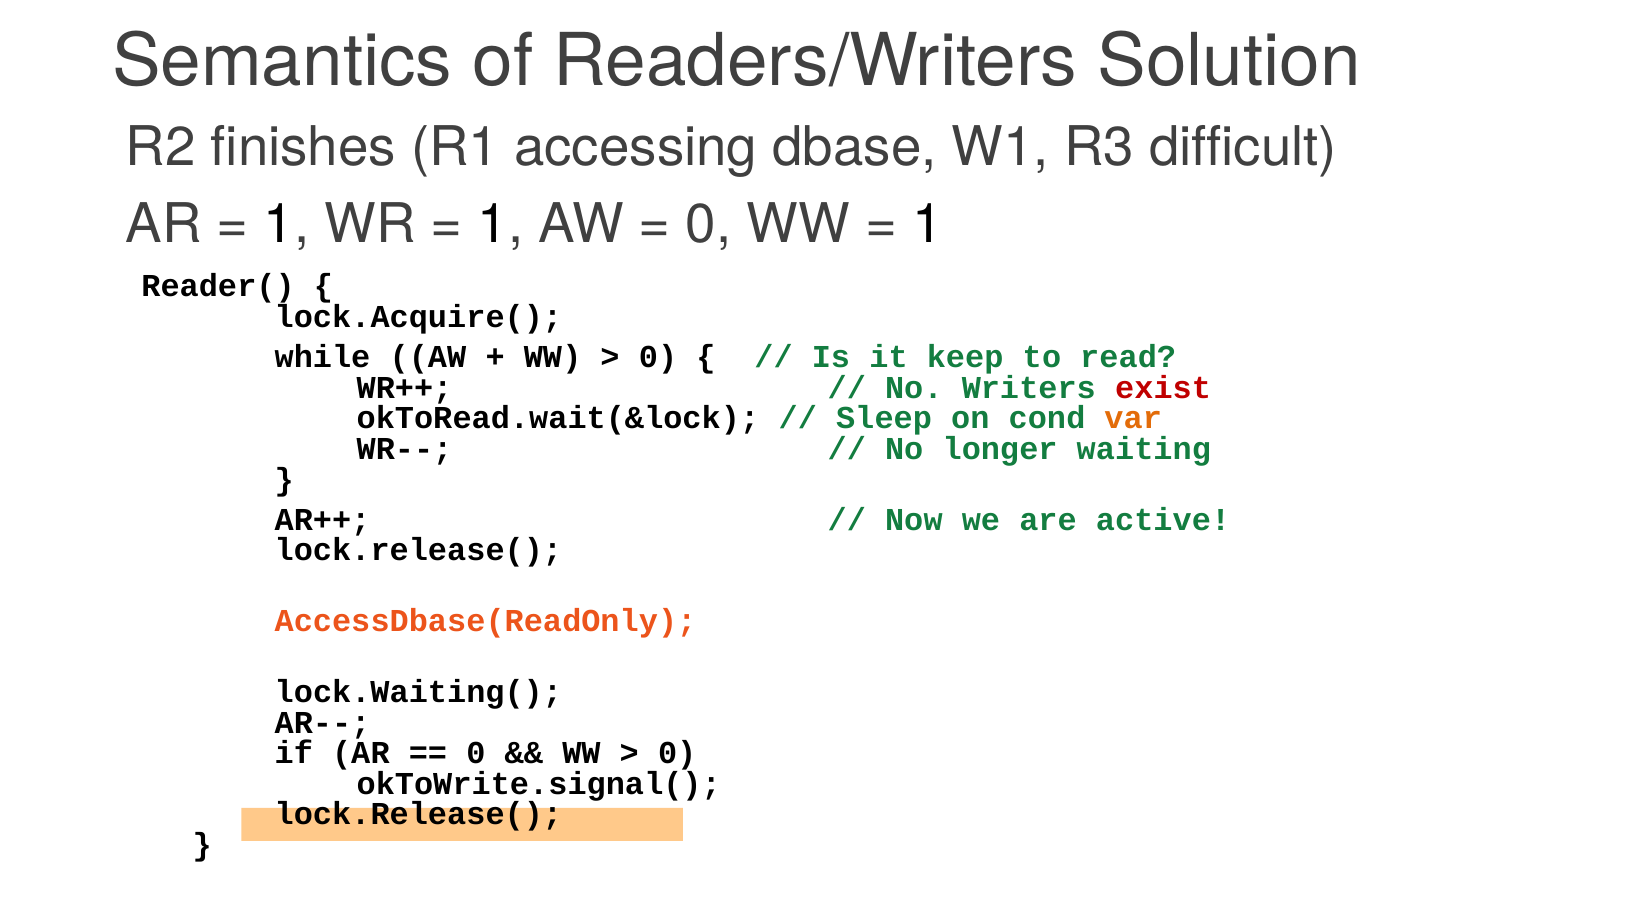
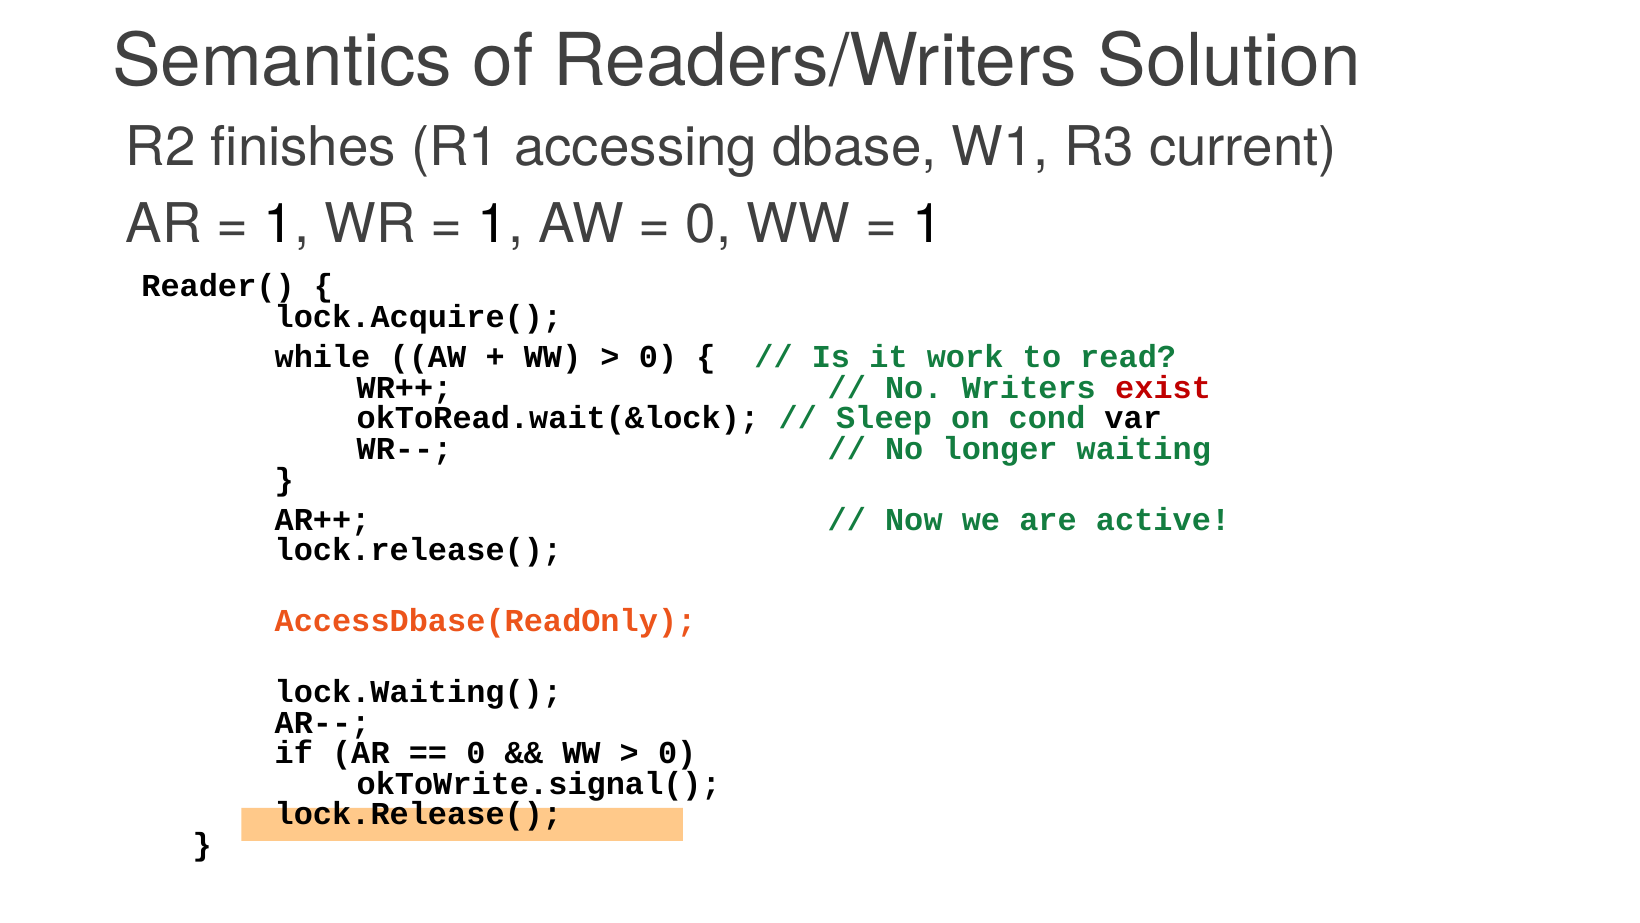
difficult: difficult -> current
keep: keep -> work
var colour: orange -> black
